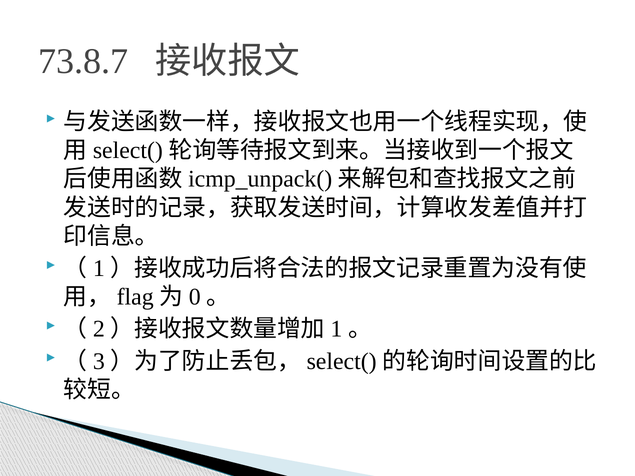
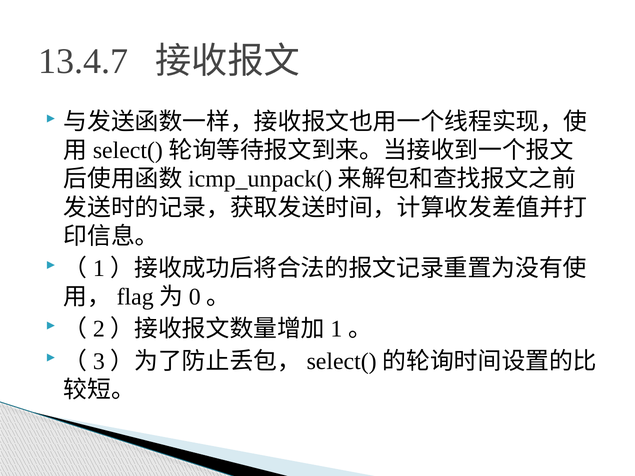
73.8.7: 73.8.7 -> 13.4.7
